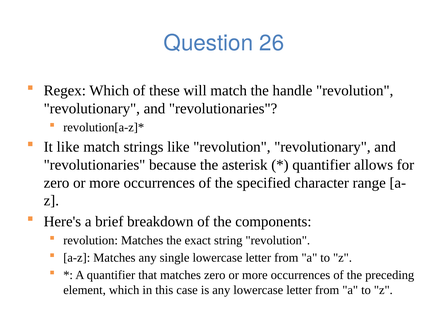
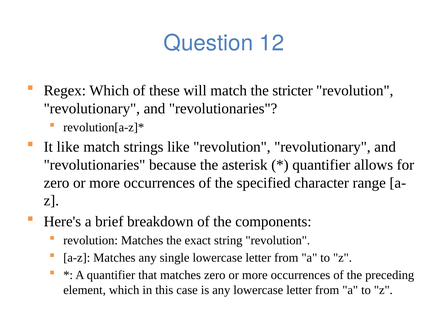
26: 26 -> 12
handle: handle -> stricter
